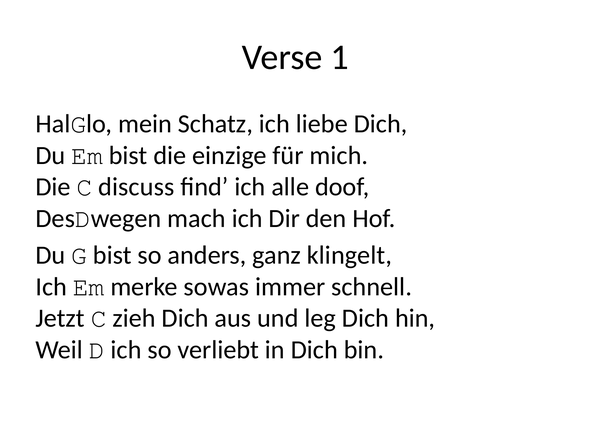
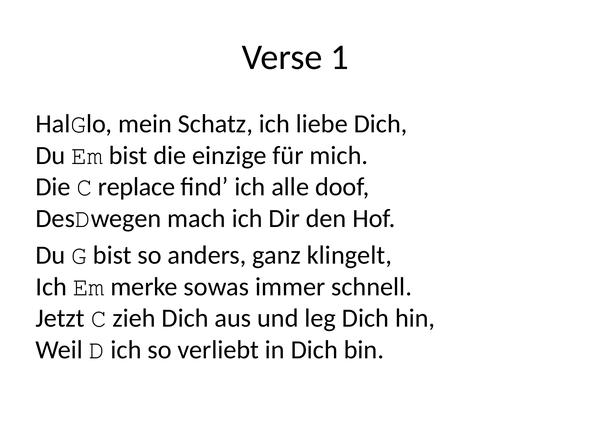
discuss: discuss -> replace
